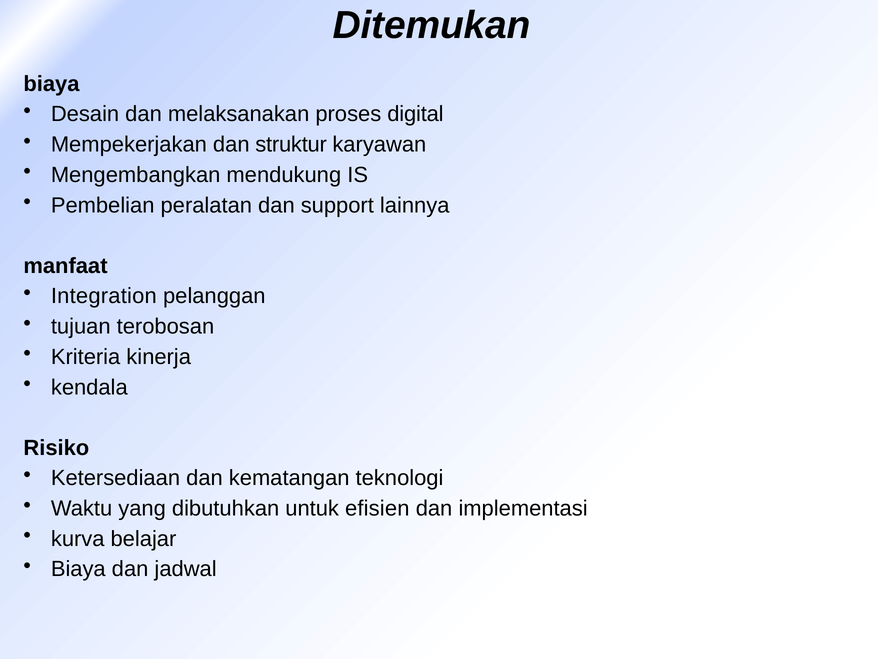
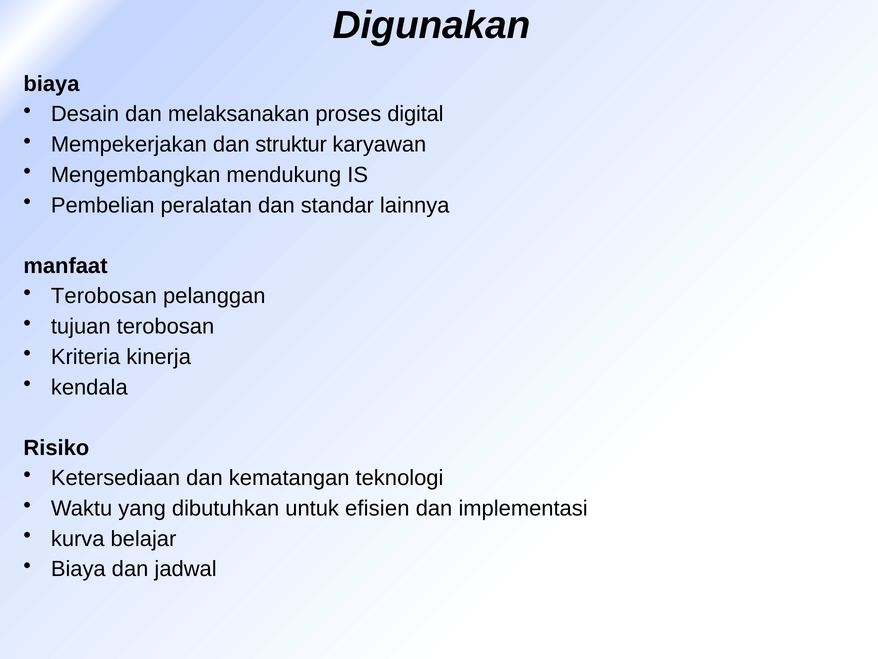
Ditemukan: Ditemukan -> Digunakan
support: support -> standar
Integration at (104, 296): Integration -> Terobosan
